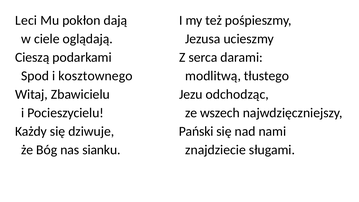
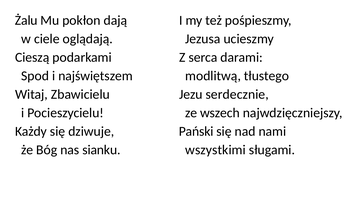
Leci: Leci -> Żalu
kosztownego: kosztownego -> najświętszem
odchodząc: odchodząc -> serdecznie
znajdziecie: znajdziecie -> wszystkimi
